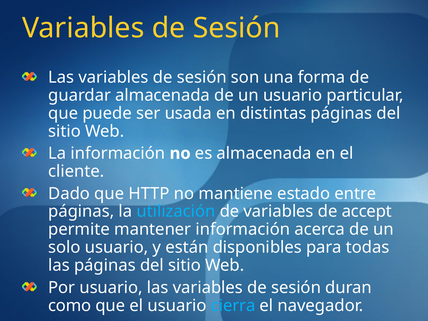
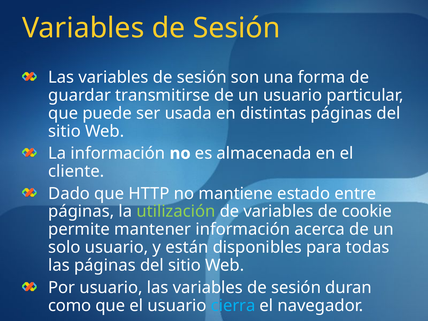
guardar almacenada: almacenada -> transmitirse
utilización colour: light blue -> light green
accept: accept -> cookie
